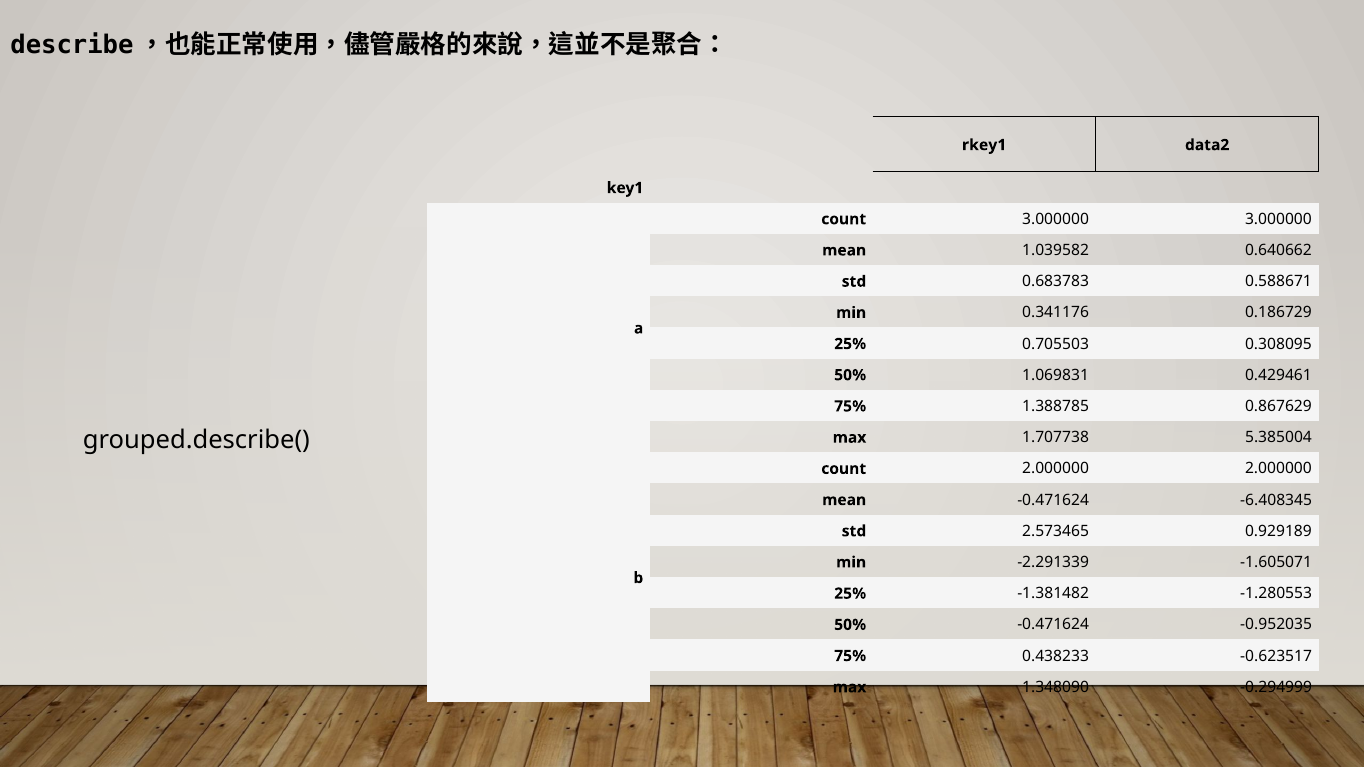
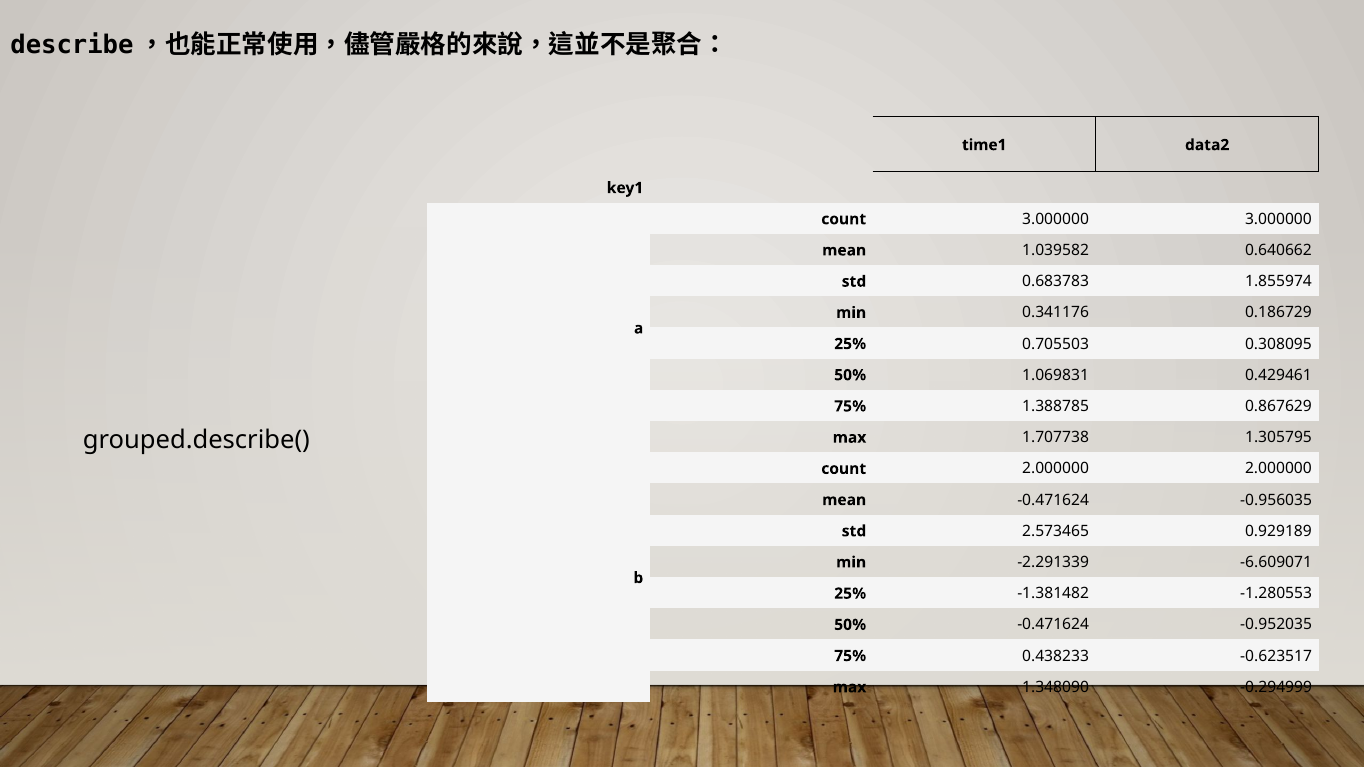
rkey1: rkey1 -> time1
0.588671: 0.588671 -> 1.855974
5.385004: 5.385004 -> 1.305795
-6.408345: -6.408345 -> -0.956035
-1.605071: -1.605071 -> -6.609071
